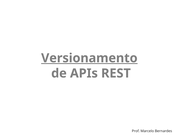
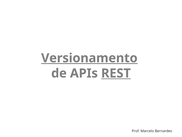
REST underline: none -> present
